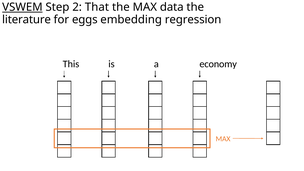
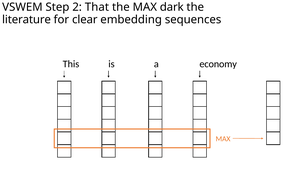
VSWEM underline: present -> none
data: data -> dark
eggs: eggs -> clear
regression: regression -> sequences
